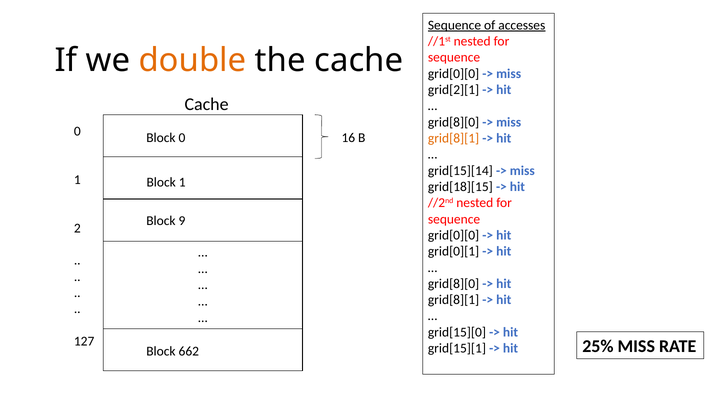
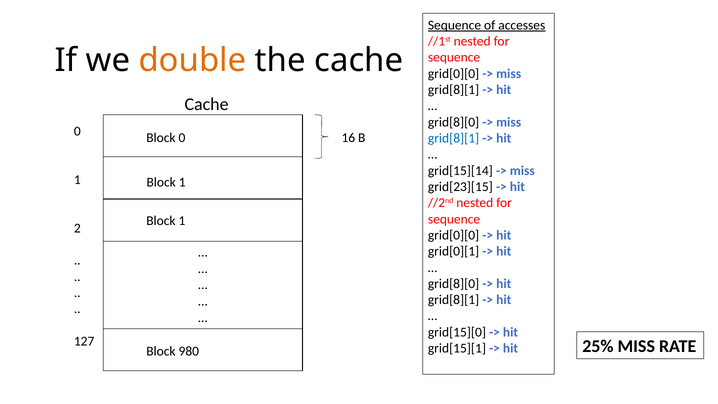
grid[2][1 at (454, 90): grid[2][1 -> grid[8][1
grid[8][1 at (454, 138) colour: orange -> blue
grid[18][15: grid[18][15 -> grid[23][15
9 at (182, 221): 9 -> 1
662: 662 -> 980
